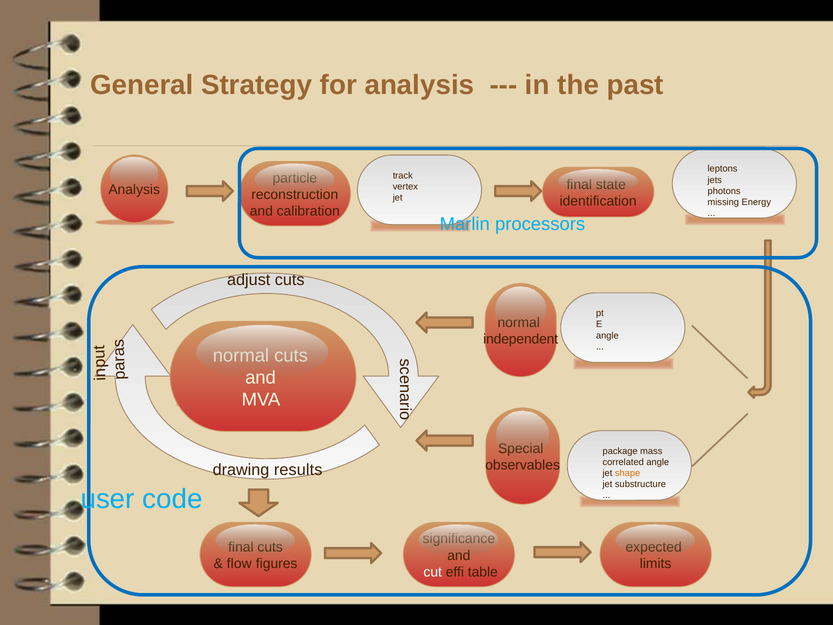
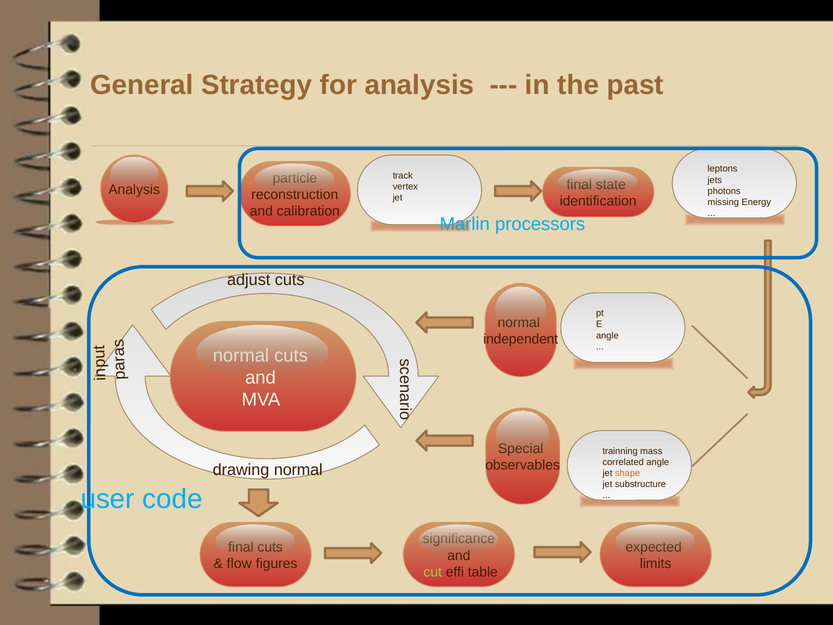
package: package -> trainning
drawing results: results -> normal
cut colour: white -> light green
